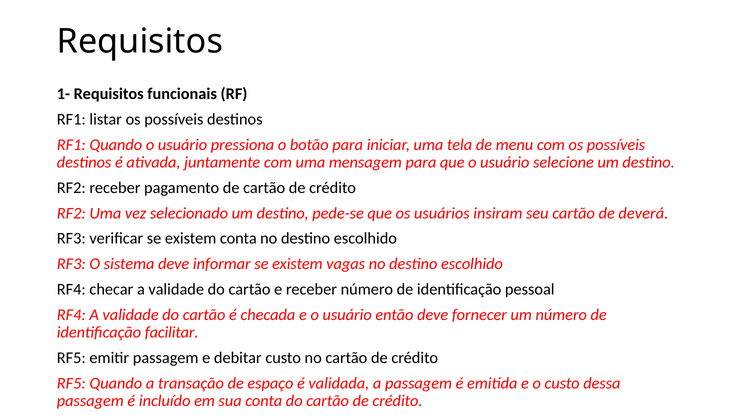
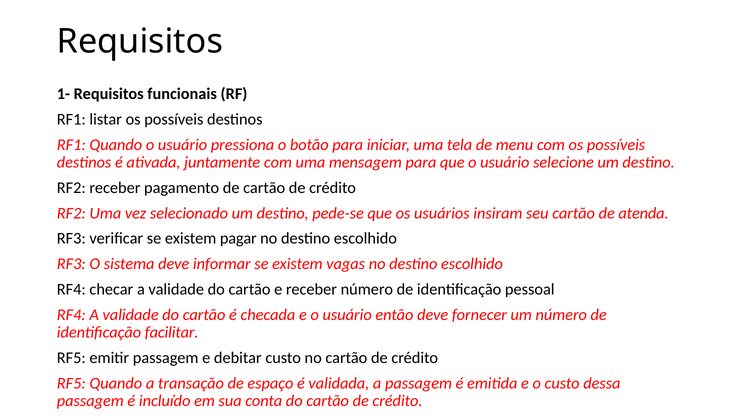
deverá: deverá -> atenda
existem conta: conta -> pagar
